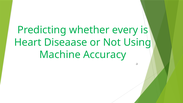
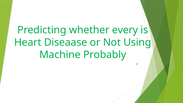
Accuracy: Accuracy -> Probably
